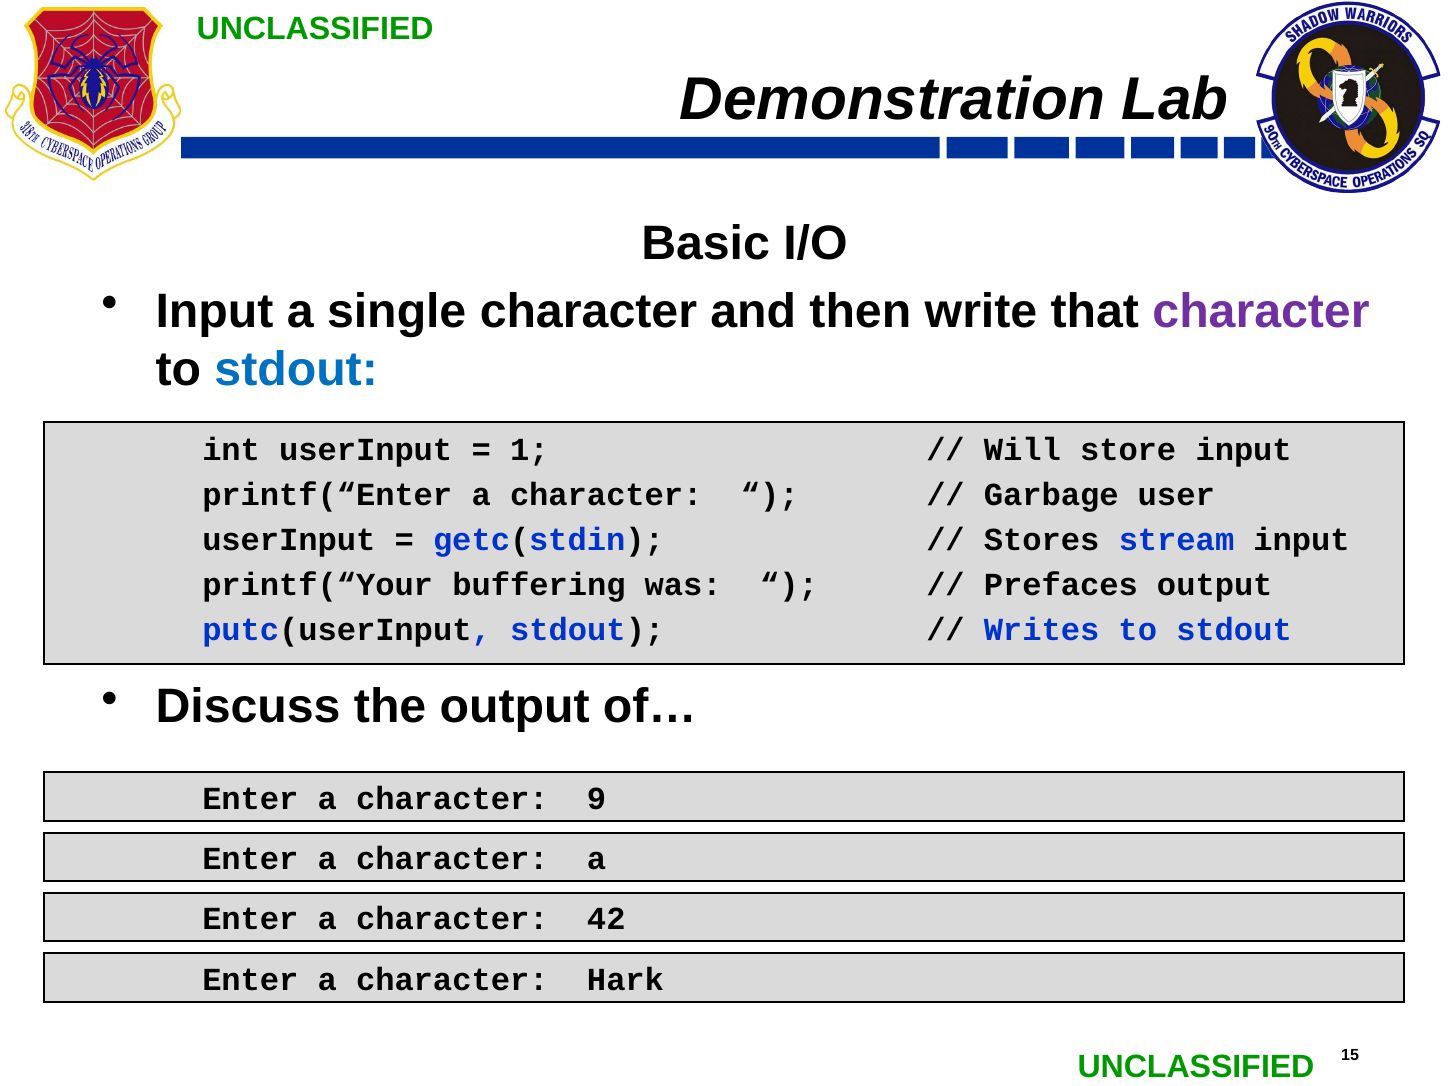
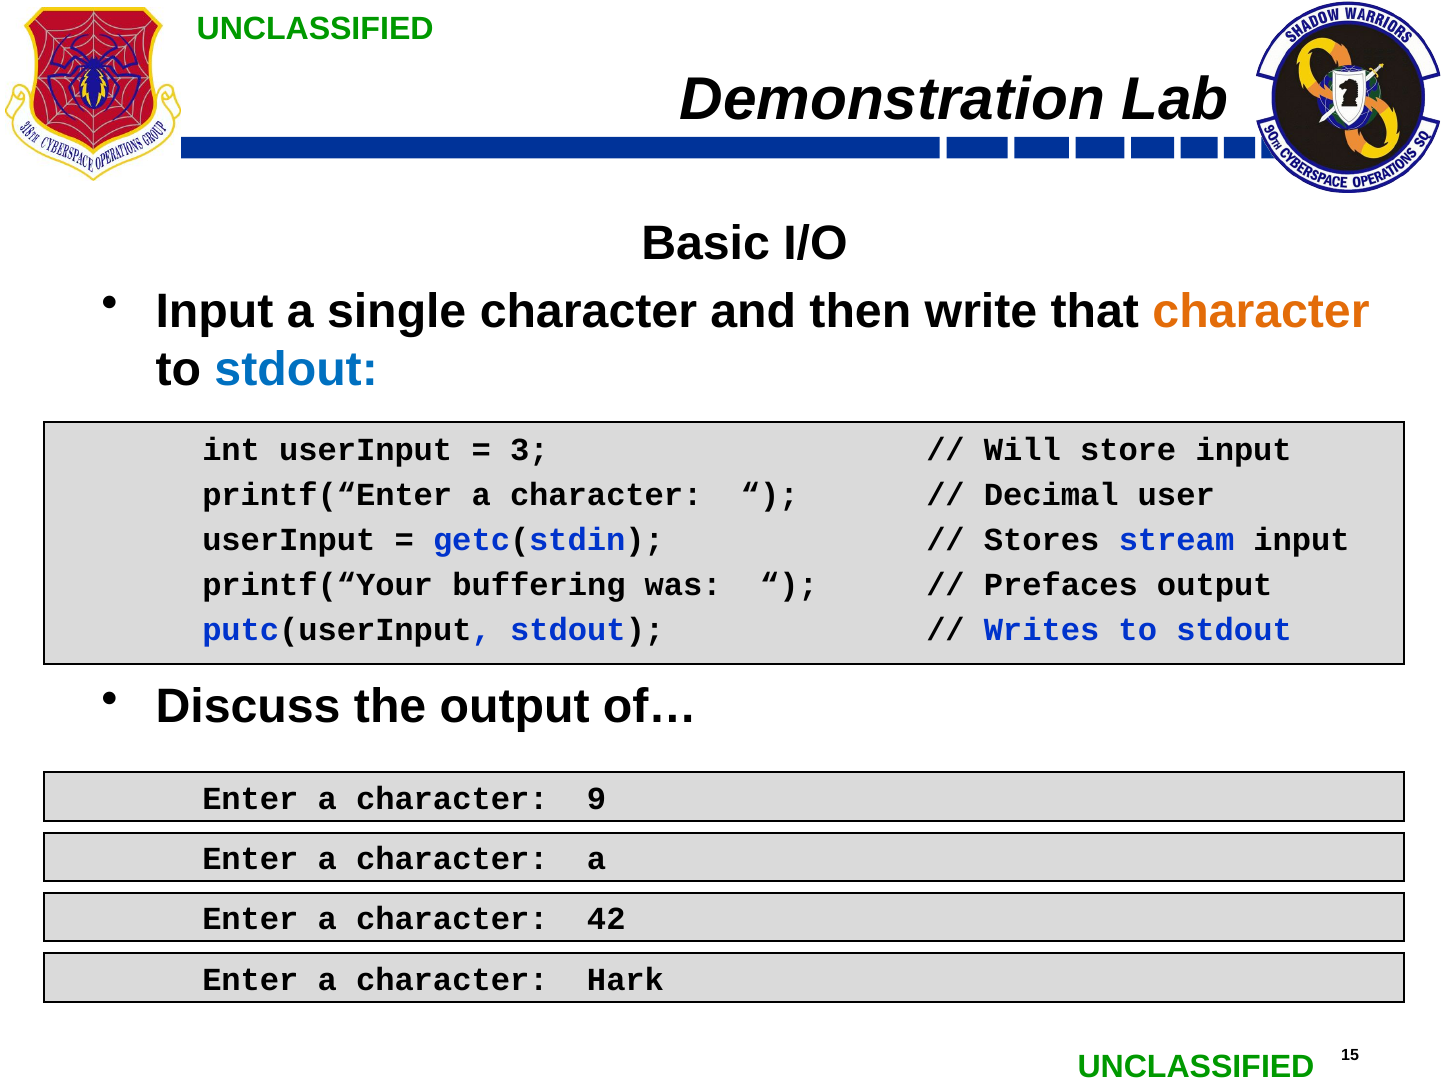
character at (1261, 311) colour: purple -> orange
1: 1 -> 3
Garbage: Garbage -> Decimal
